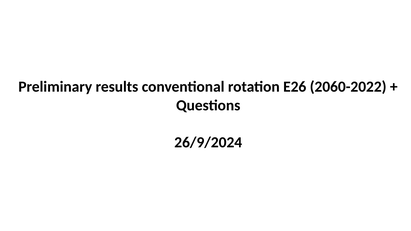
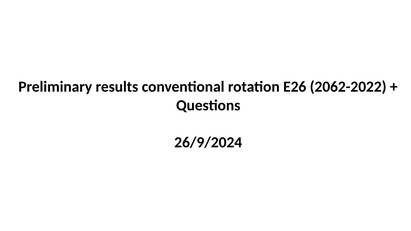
2060-2022: 2060-2022 -> 2062-2022
